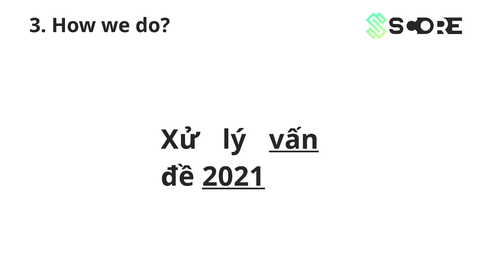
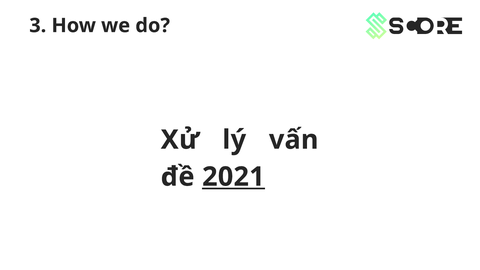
vấn underline: present -> none
